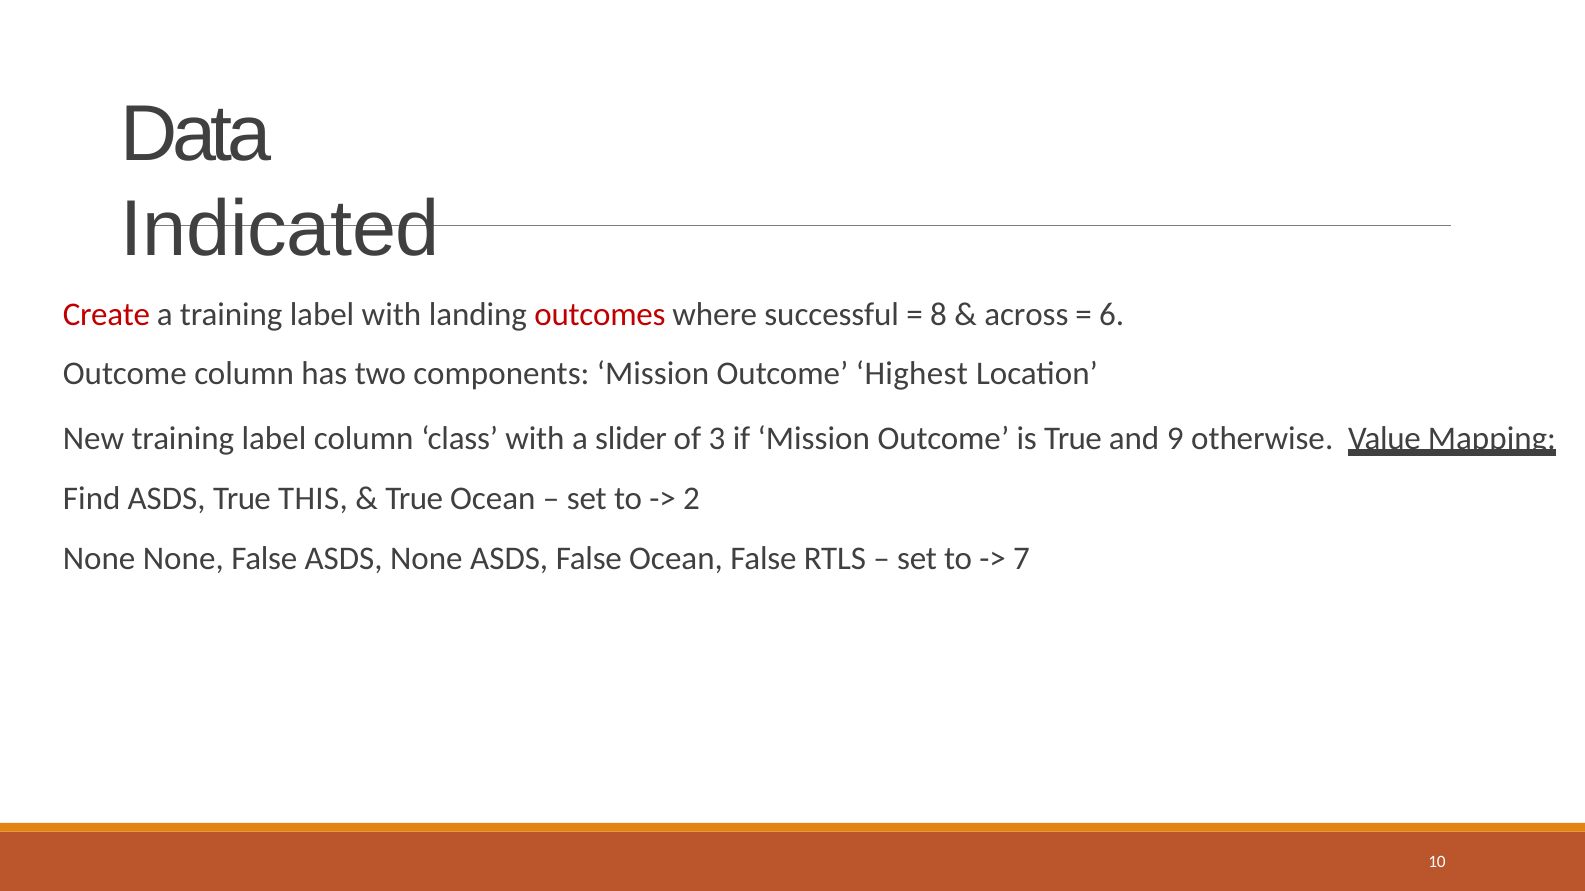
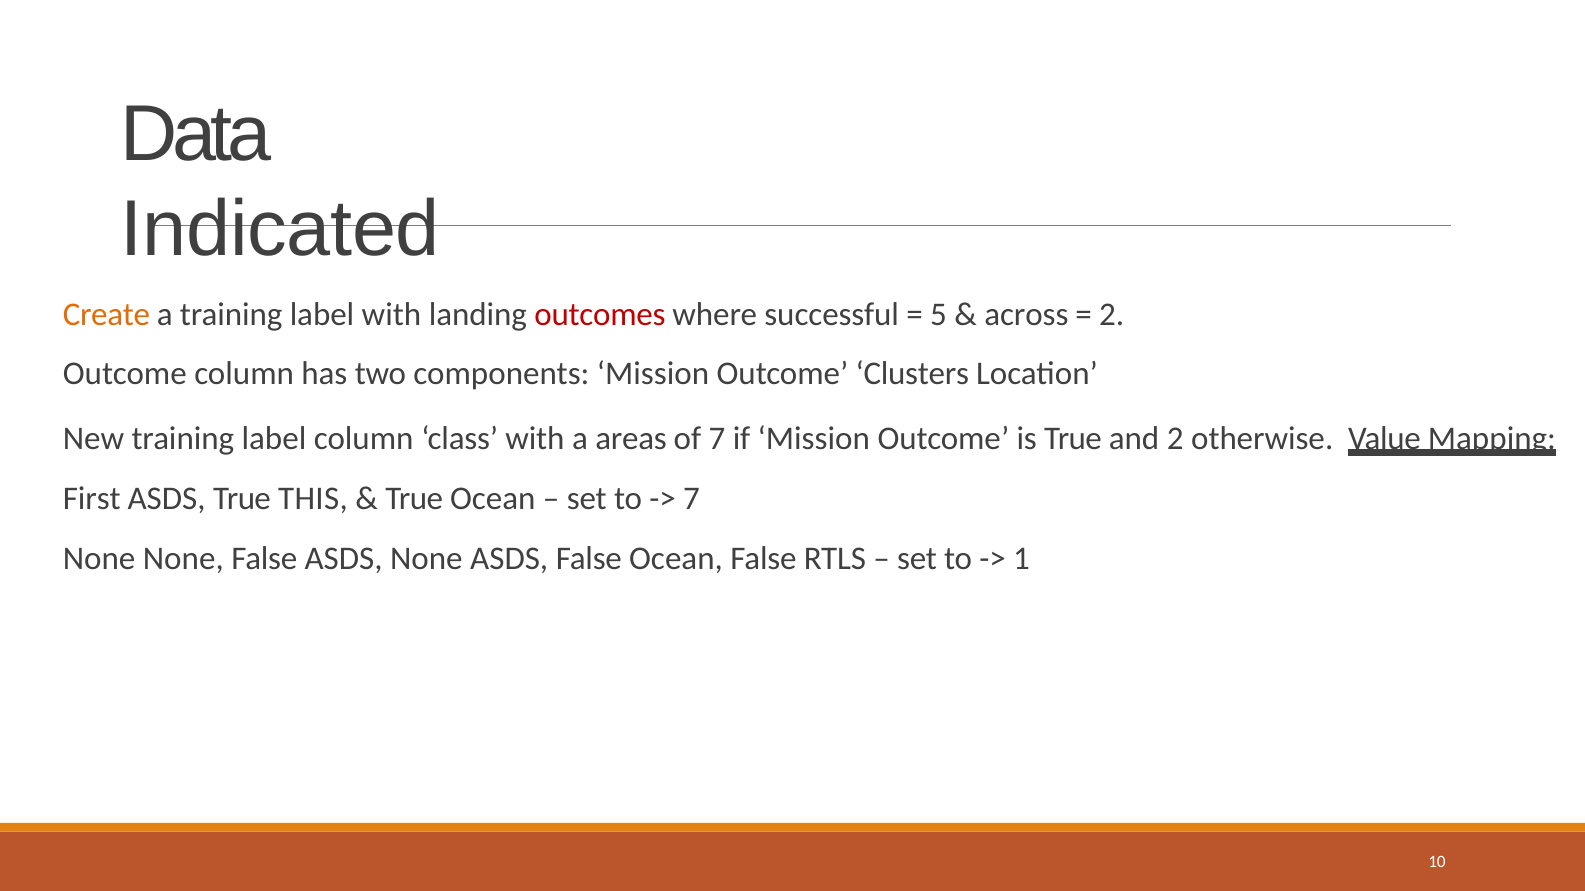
Create colour: red -> orange
8: 8 -> 5
6 at (1112, 315): 6 -> 2
Highest: Highest -> Clusters
slider: slider -> areas
of 3: 3 -> 7
and 9: 9 -> 2
Find: Find -> First
2 at (691, 499): 2 -> 7
7: 7 -> 1
